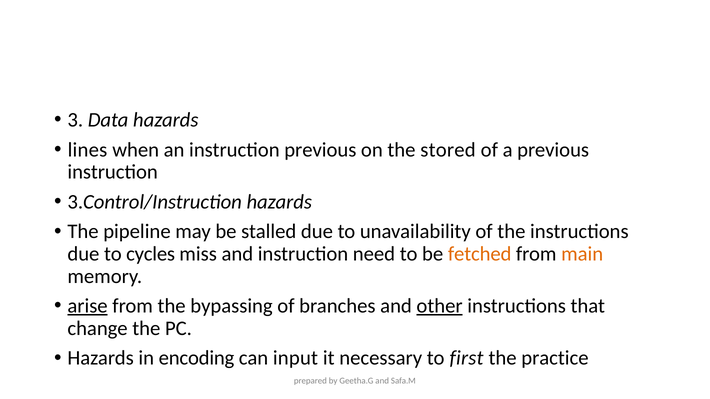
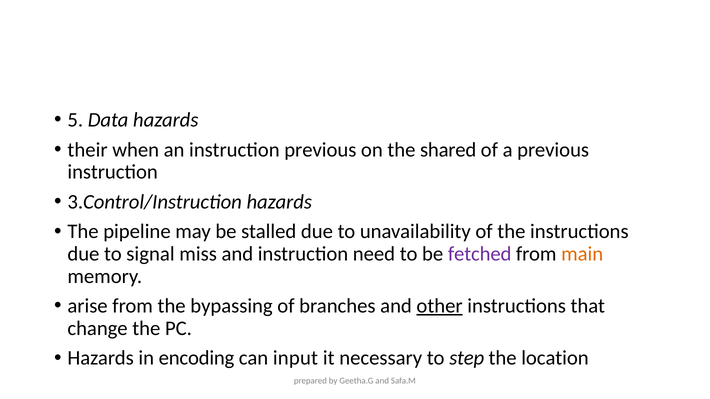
3: 3 -> 5
lines: lines -> their
stored: stored -> shared
cycles: cycles -> signal
fetched colour: orange -> purple
arise underline: present -> none
first: first -> step
practice: practice -> location
